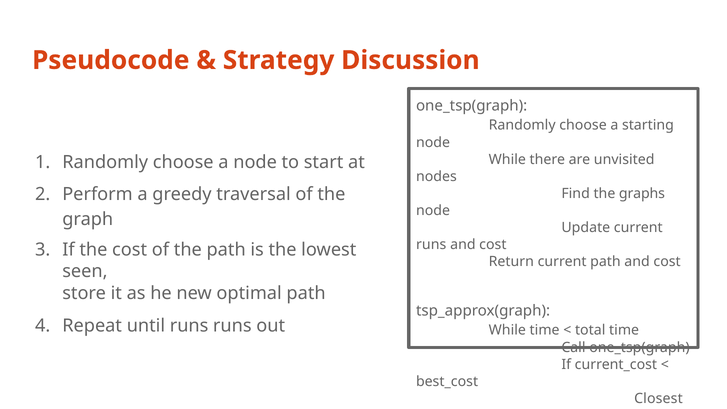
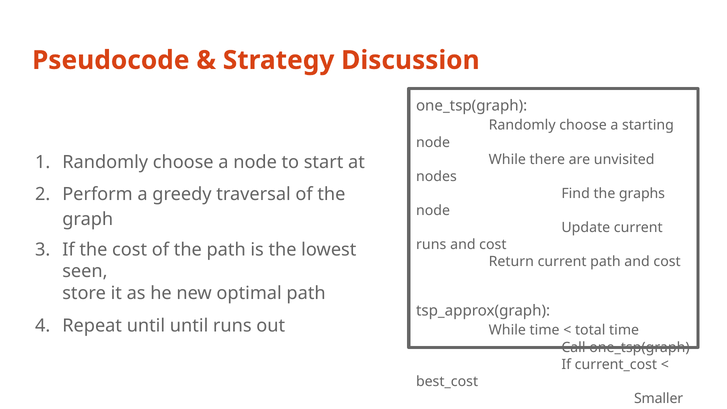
until runs: runs -> until
Closest: Closest -> Smaller
